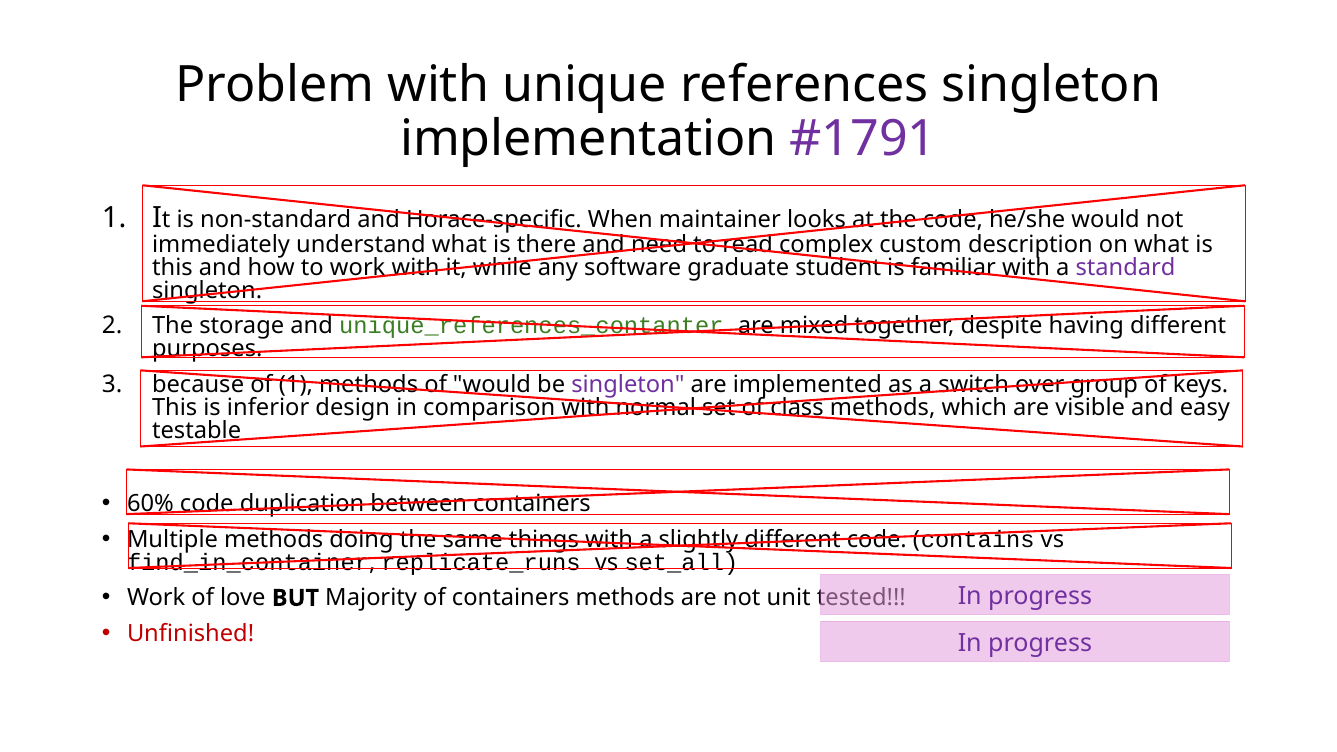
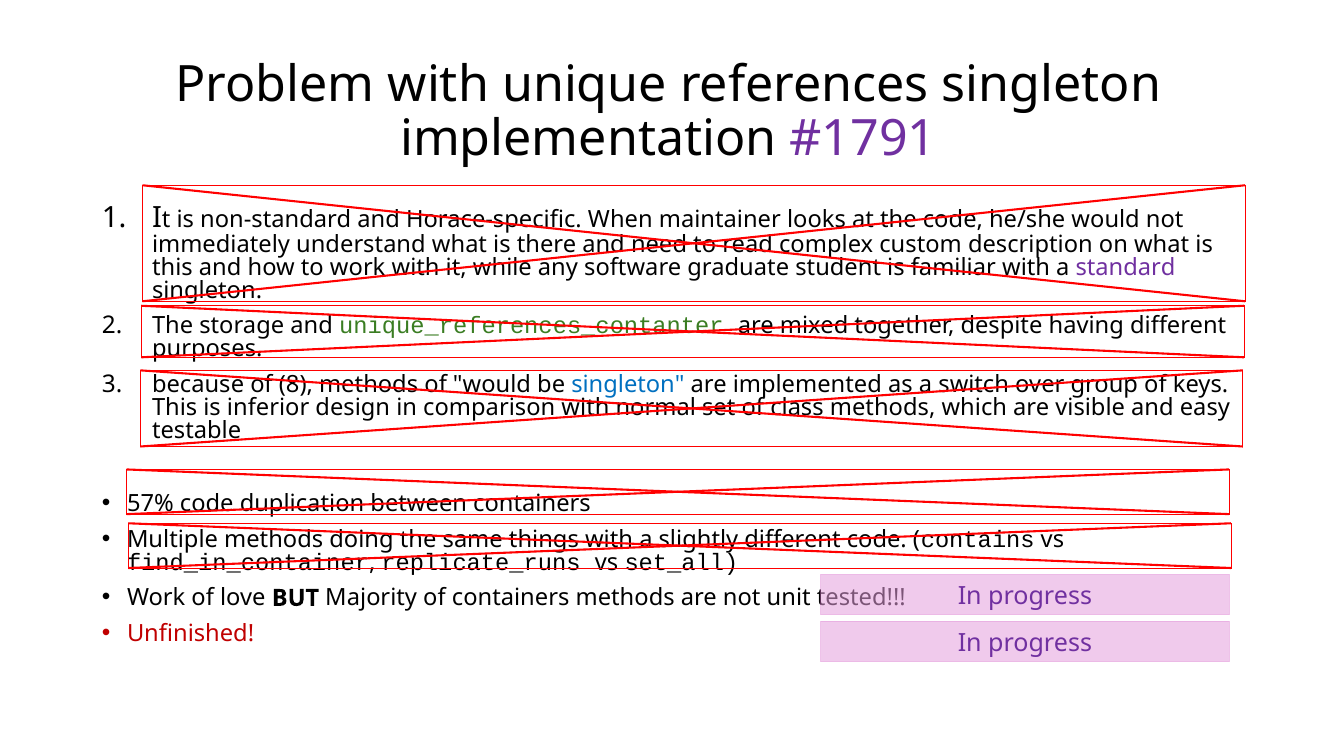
of 1: 1 -> 8
singleton at (628, 384) colour: purple -> blue
60%: 60% -> 57%
